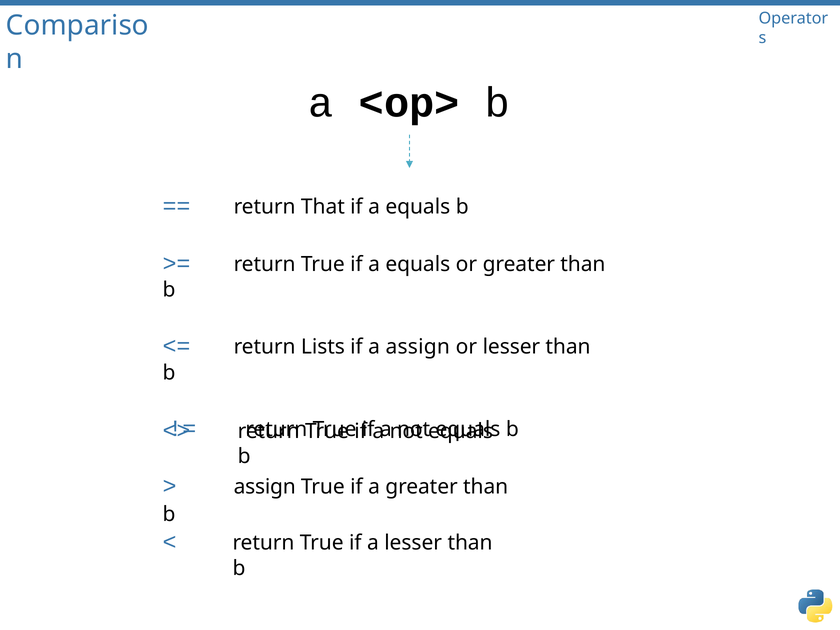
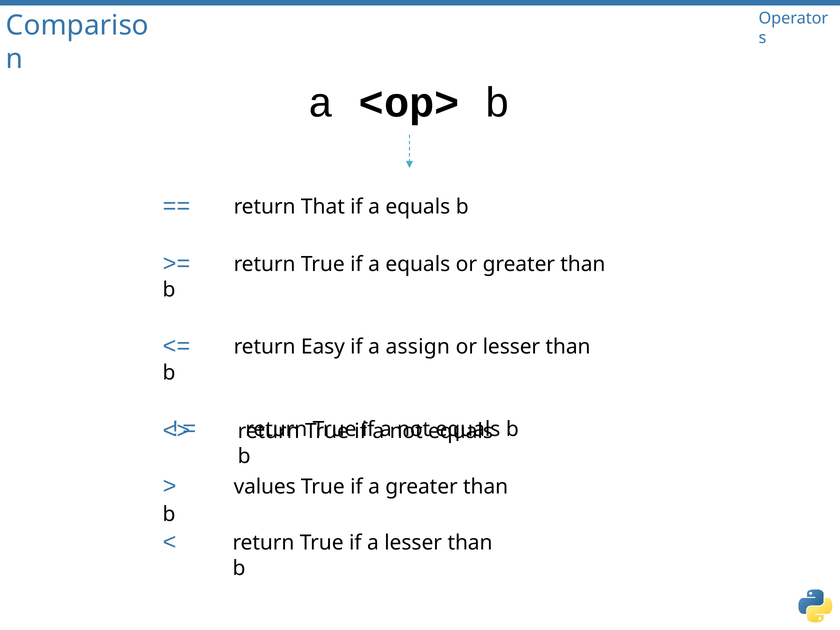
Lists: Lists -> Easy
assign at (265, 487): assign -> values
